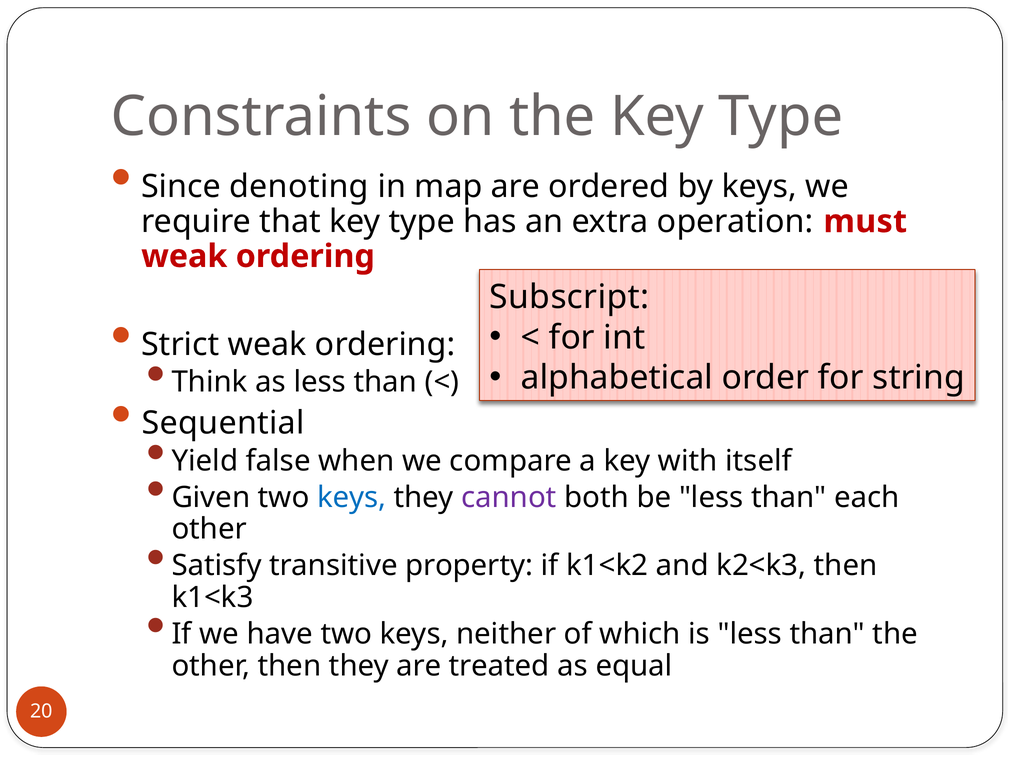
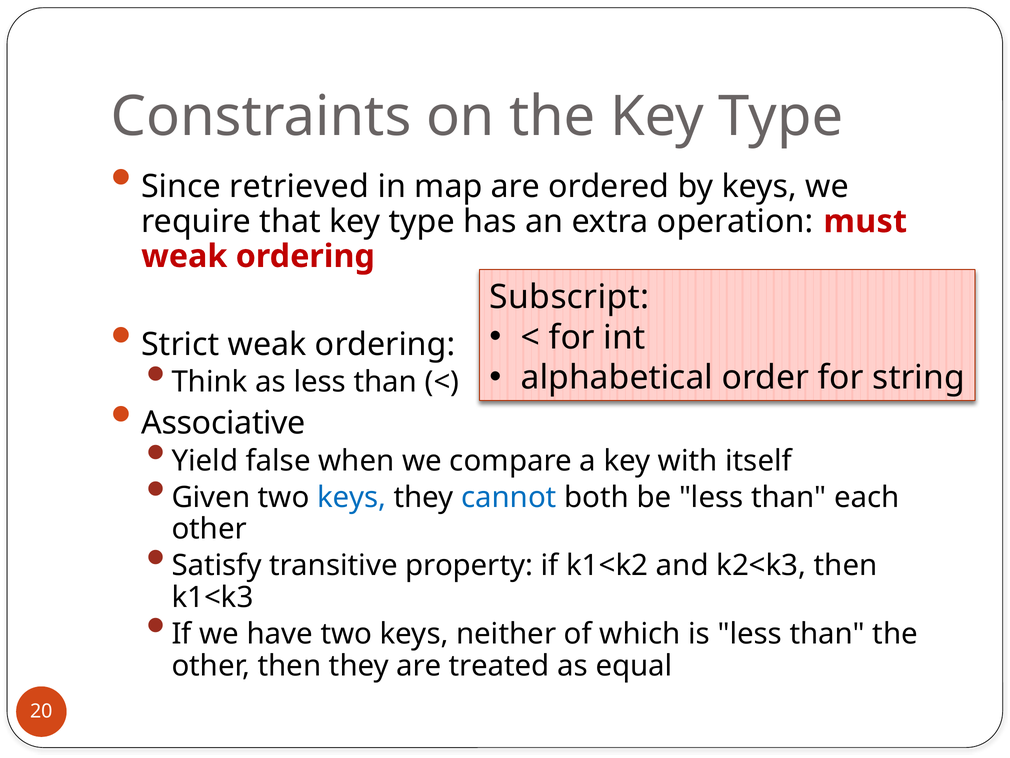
denoting: denoting -> retrieved
Sequential: Sequential -> Associative
cannot colour: purple -> blue
